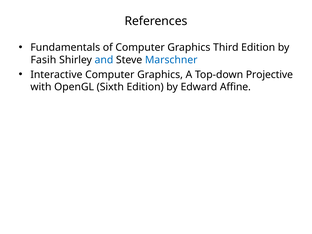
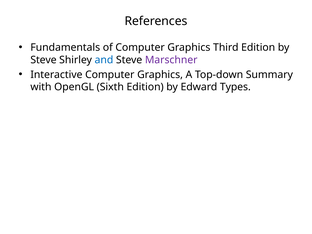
Fasih at (43, 60): Fasih -> Steve
Marschner colour: blue -> purple
Projective: Projective -> Summary
Affine: Affine -> Types
